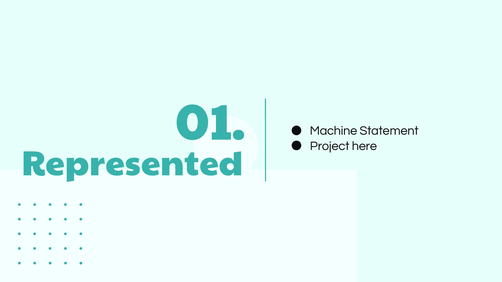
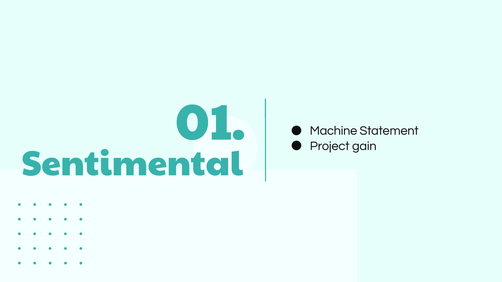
here: here -> gain
Represented: Represented -> Sentimental
